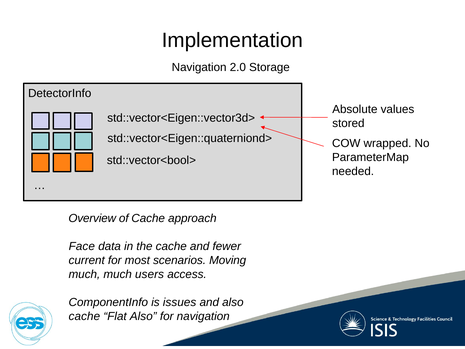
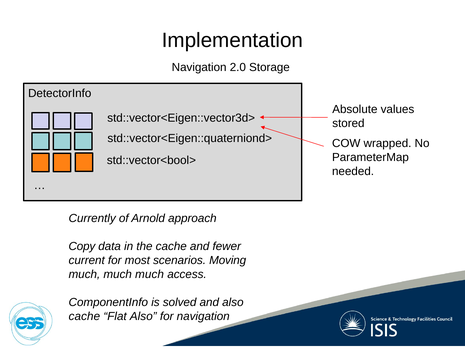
Overview: Overview -> Currently
of Cache: Cache -> Arnold
Face: Face -> Copy
much much users: users -> much
issues: issues -> solved
